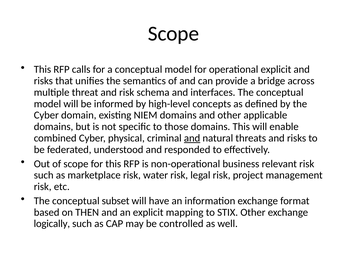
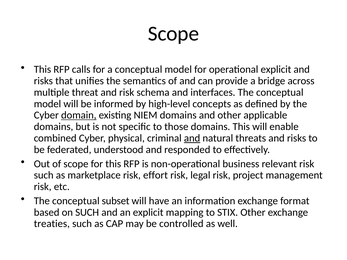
domain underline: none -> present
water: water -> effort
on THEN: THEN -> SUCH
logically: logically -> treaties
